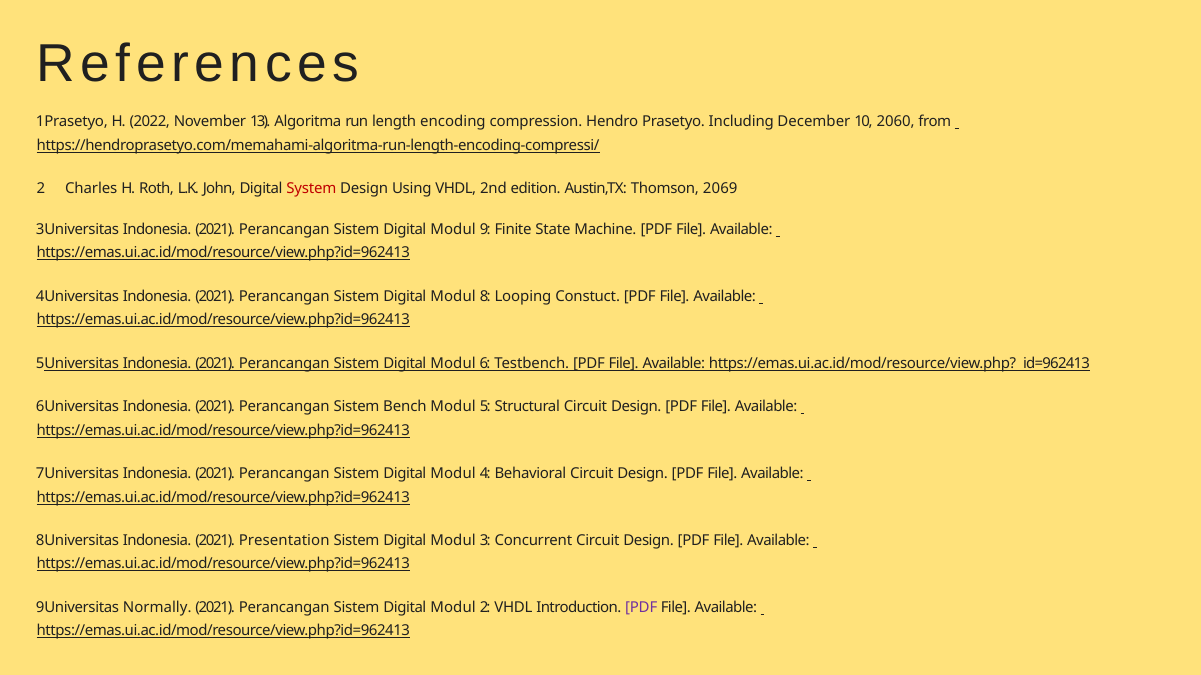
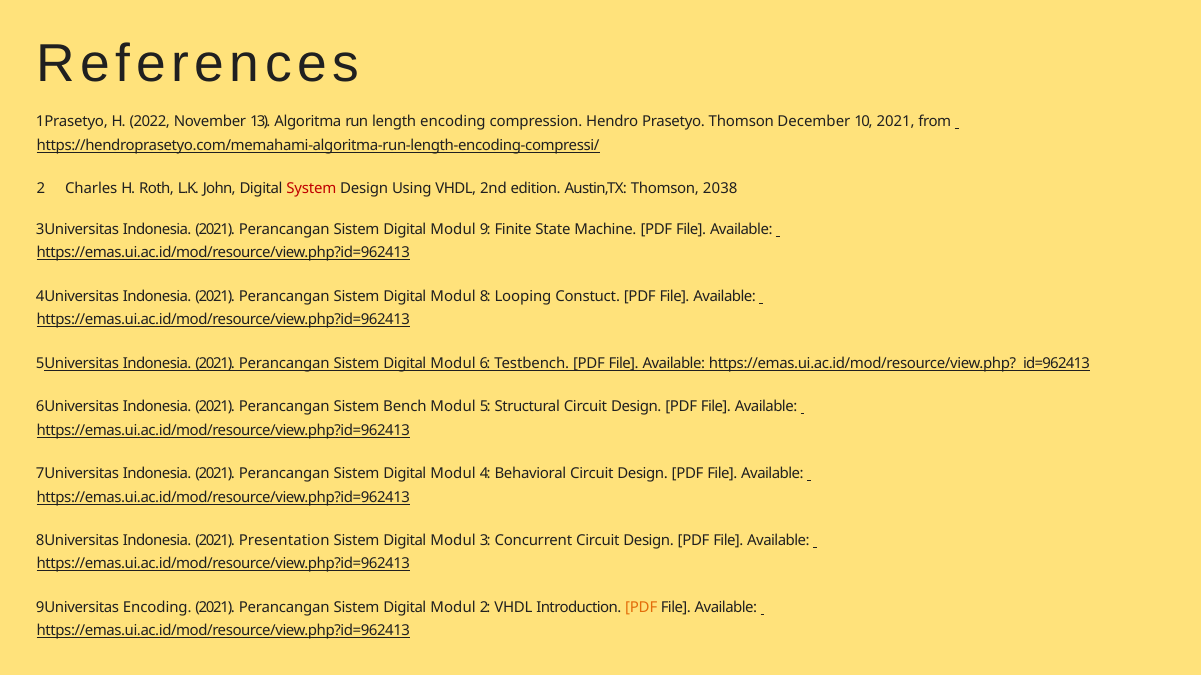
Prasetyo Including: Including -> Thomson
10 2060: 2060 -> 2021
2069: 2069 -> 2038
Normally at (157, 608): Normally -> Encoding
PDF at (641, 608) colour: purple -> orange
